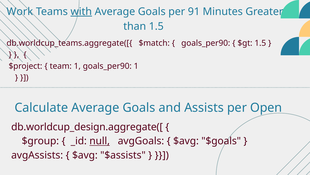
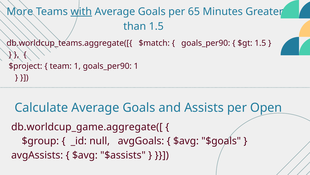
Work: Work -> More
91: 91 -> 65
db.worldcup_design.aggregate([: db.worldcup_design.aggregate([ -> db.worldcup_game.aggregate([
null underline: present -> none
